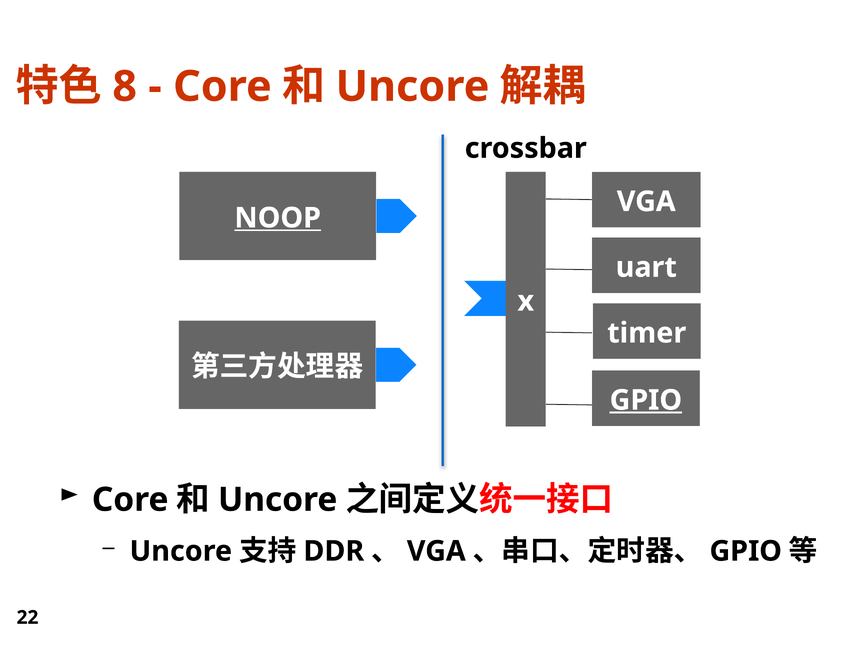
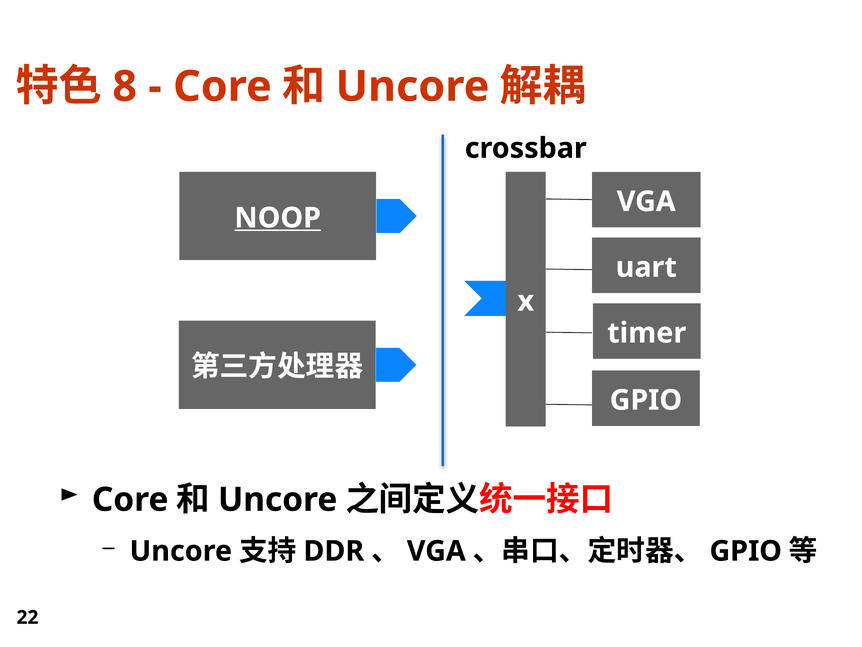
GPIO at (646, 400) underline: present -> none
